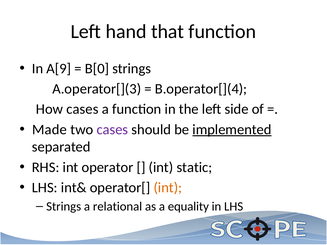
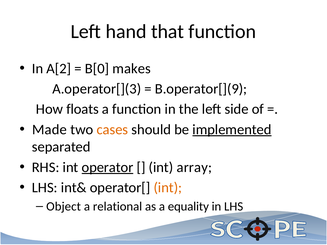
A[9: A[9 -> A[2
B[0 strings: strings -> makes
B.operator[](4: B.operator[](4 -> B.operator[](9
How cases: cases -> floats
cases at (112, 130) colour: purple -> orange
operator underline: none -> present
static: static -> array
Strings at (64, 207): Strings -> Object
